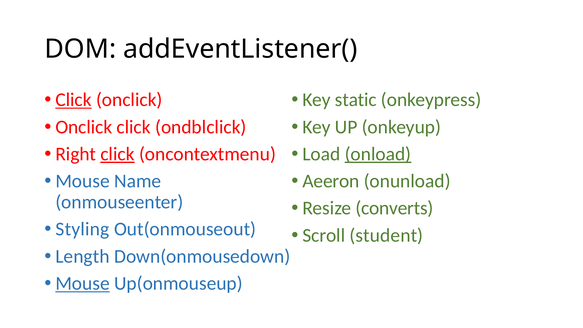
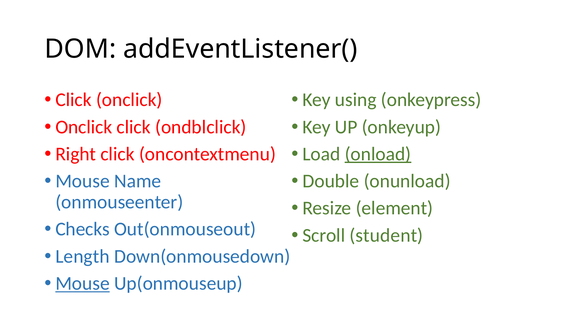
Click at (74, 100) underline: present -> none
static: static -> using
click at (118, 154) underline: present -> none
Aeeron: Aeeron -> Double
converts: converts -> element
Styling: Styling -> Checks
